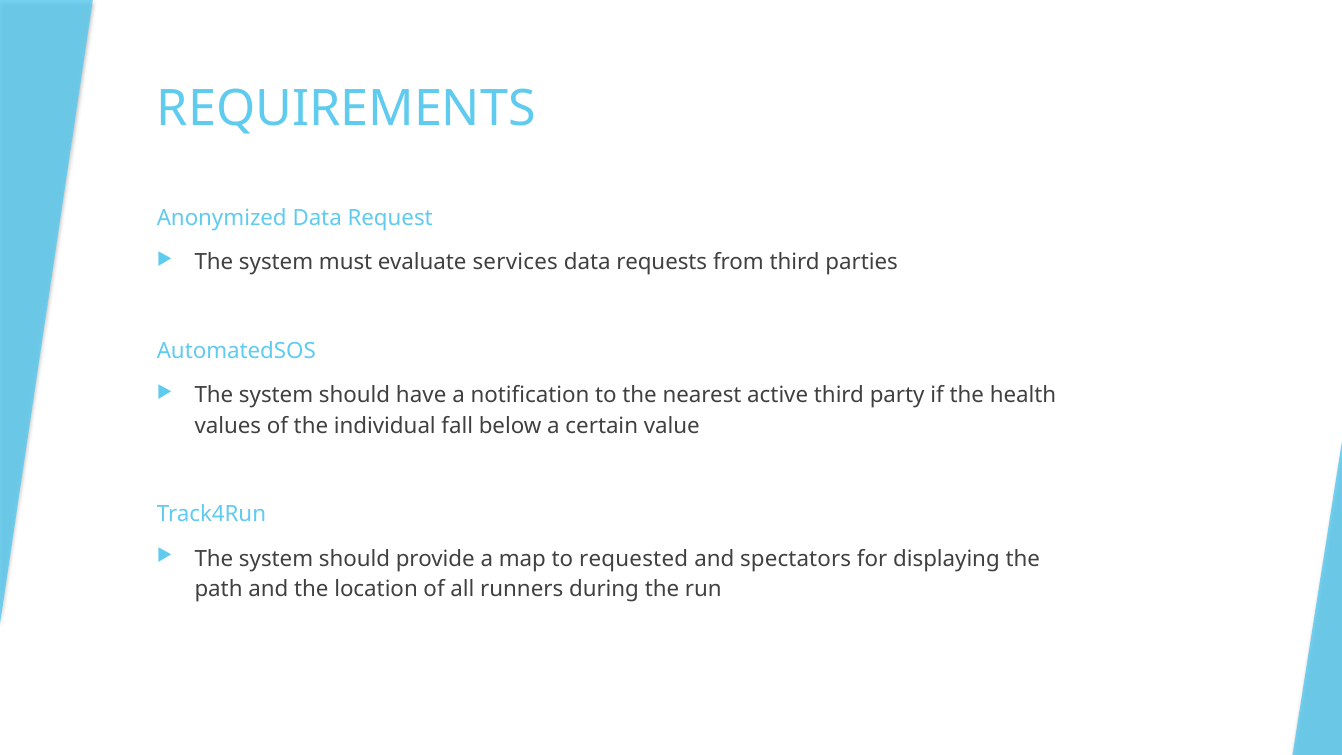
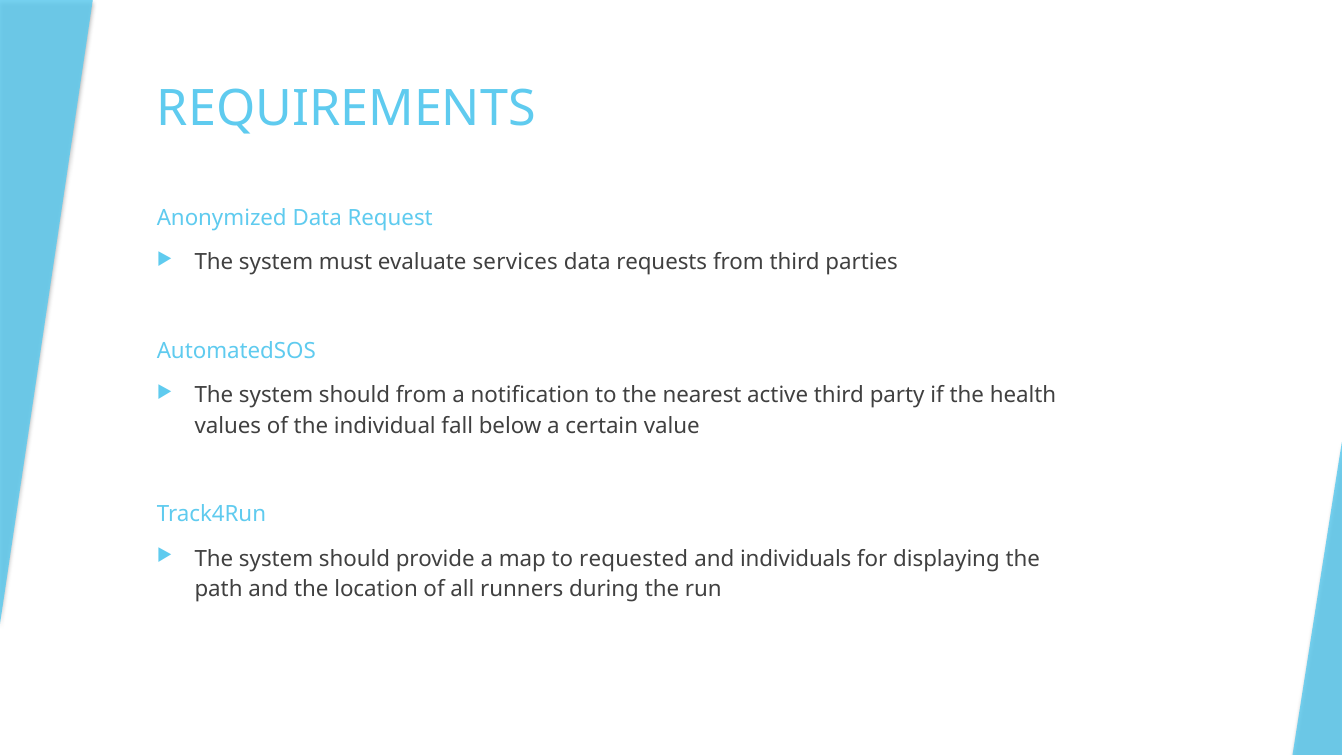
should have: have -> from
spectators: spectators -> individuals
